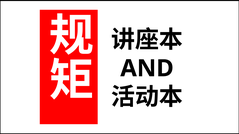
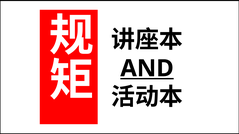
AND underline: none -> present
